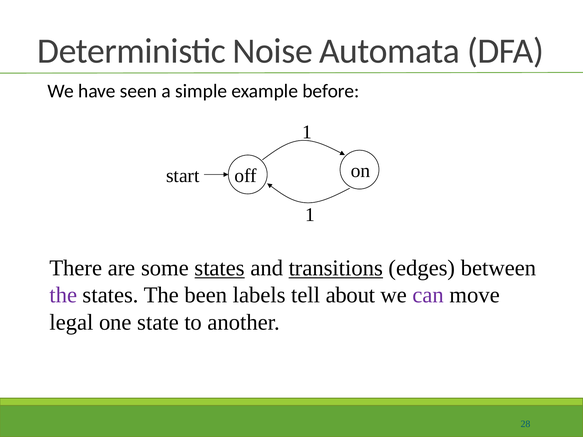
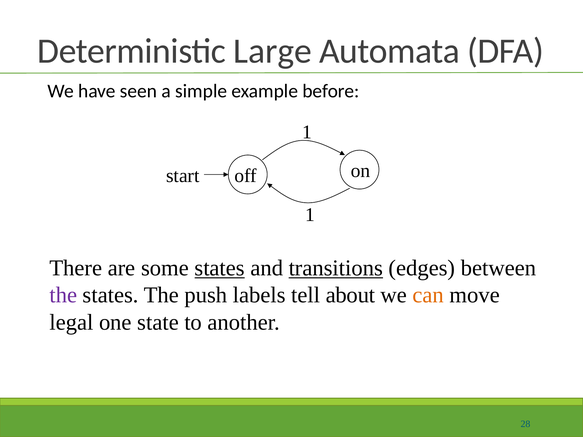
Noise: Noise -> Large
been: been -> push
can colour: purple -> orange
